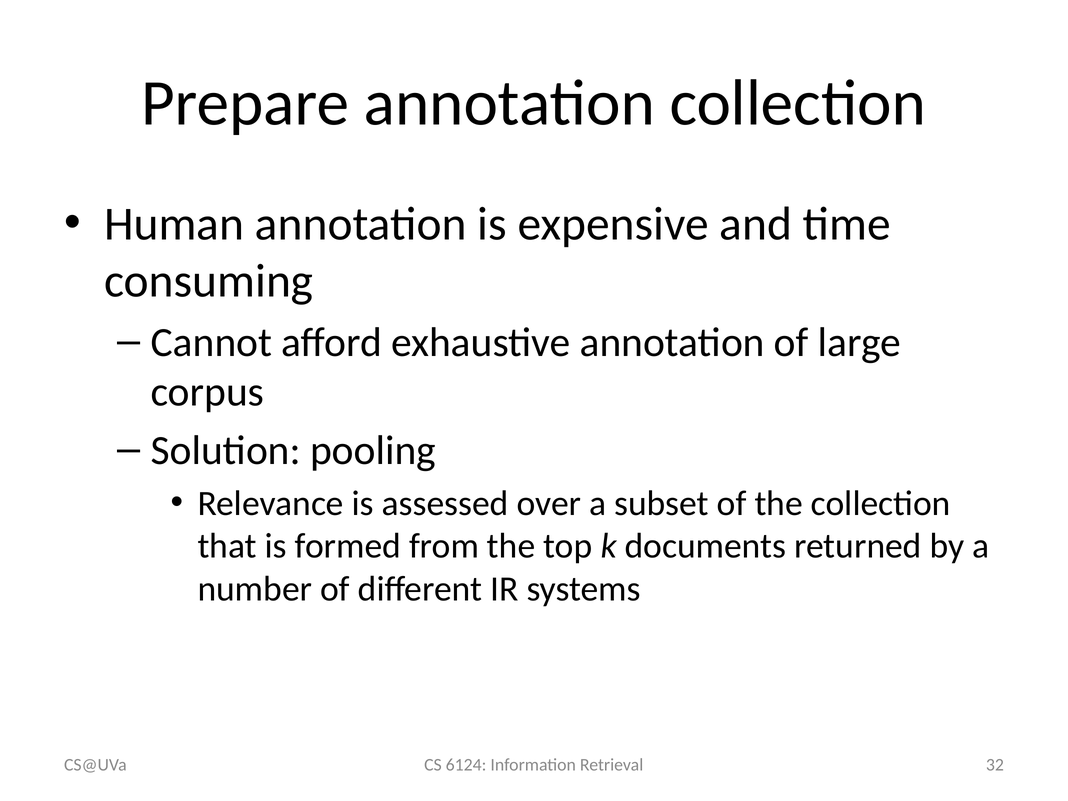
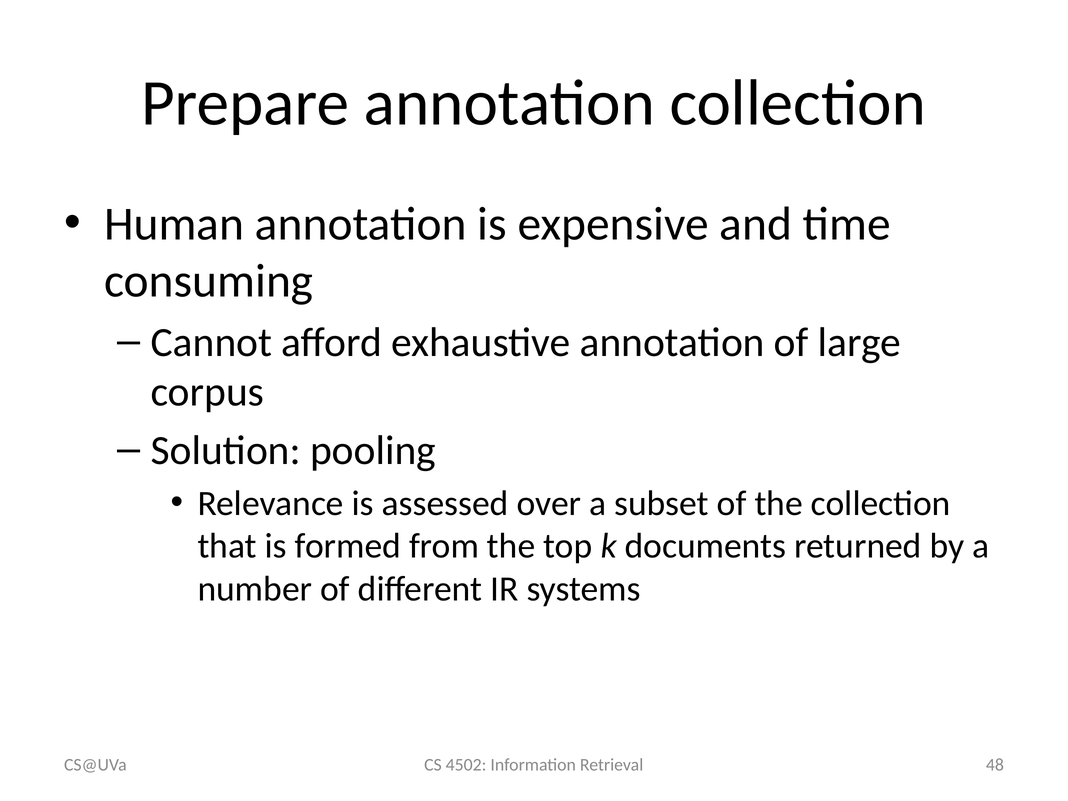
6124: 6124 -> 4502
32: 32 -> 48
